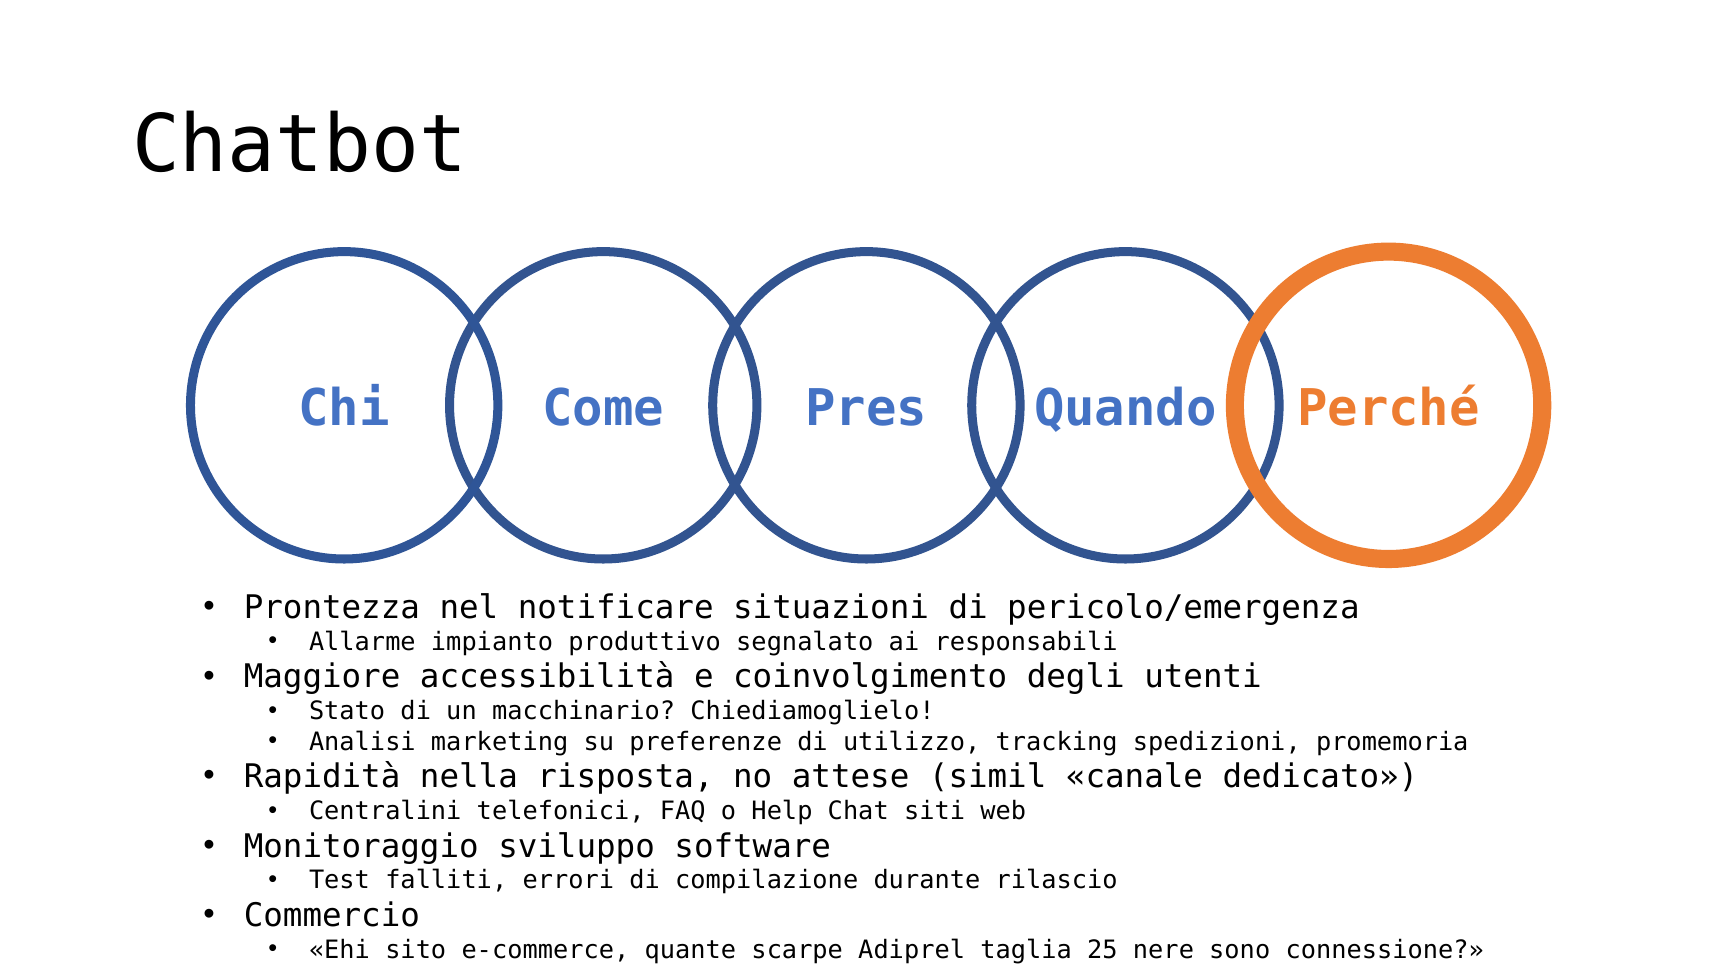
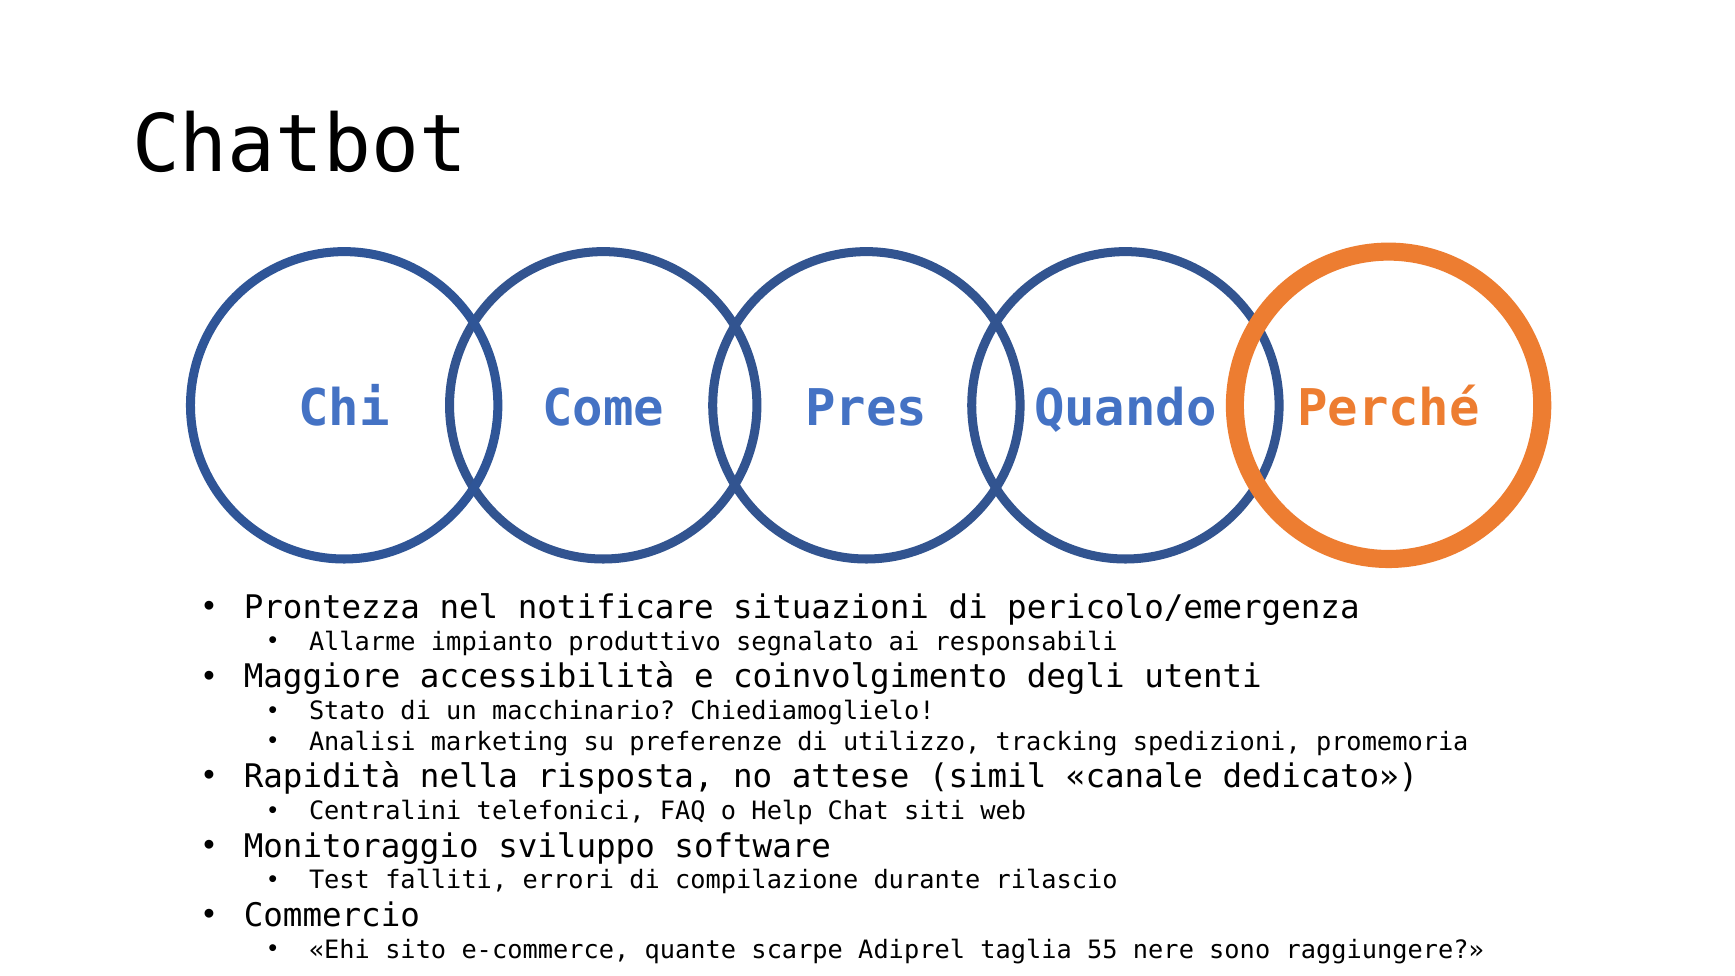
25: 25 -> 55
connessione: connessione -> raggiungere
